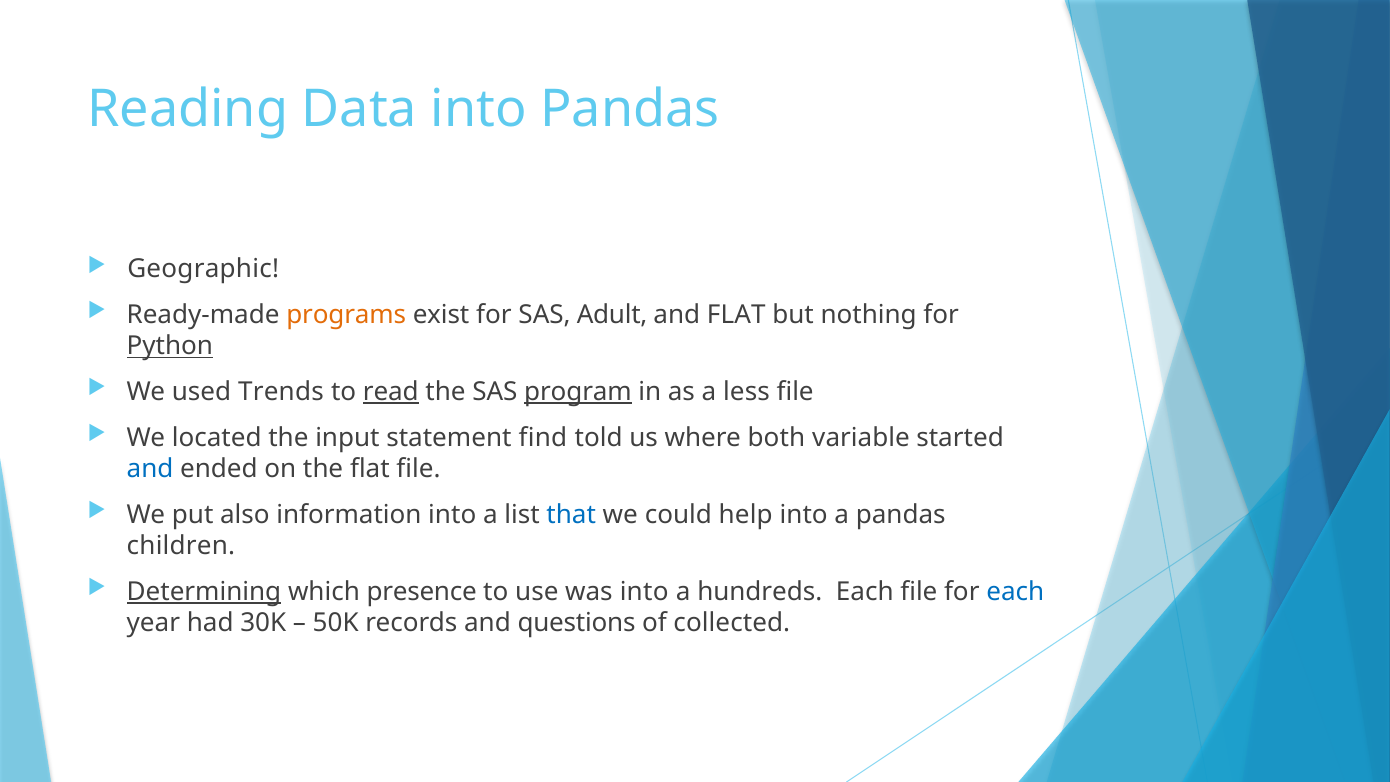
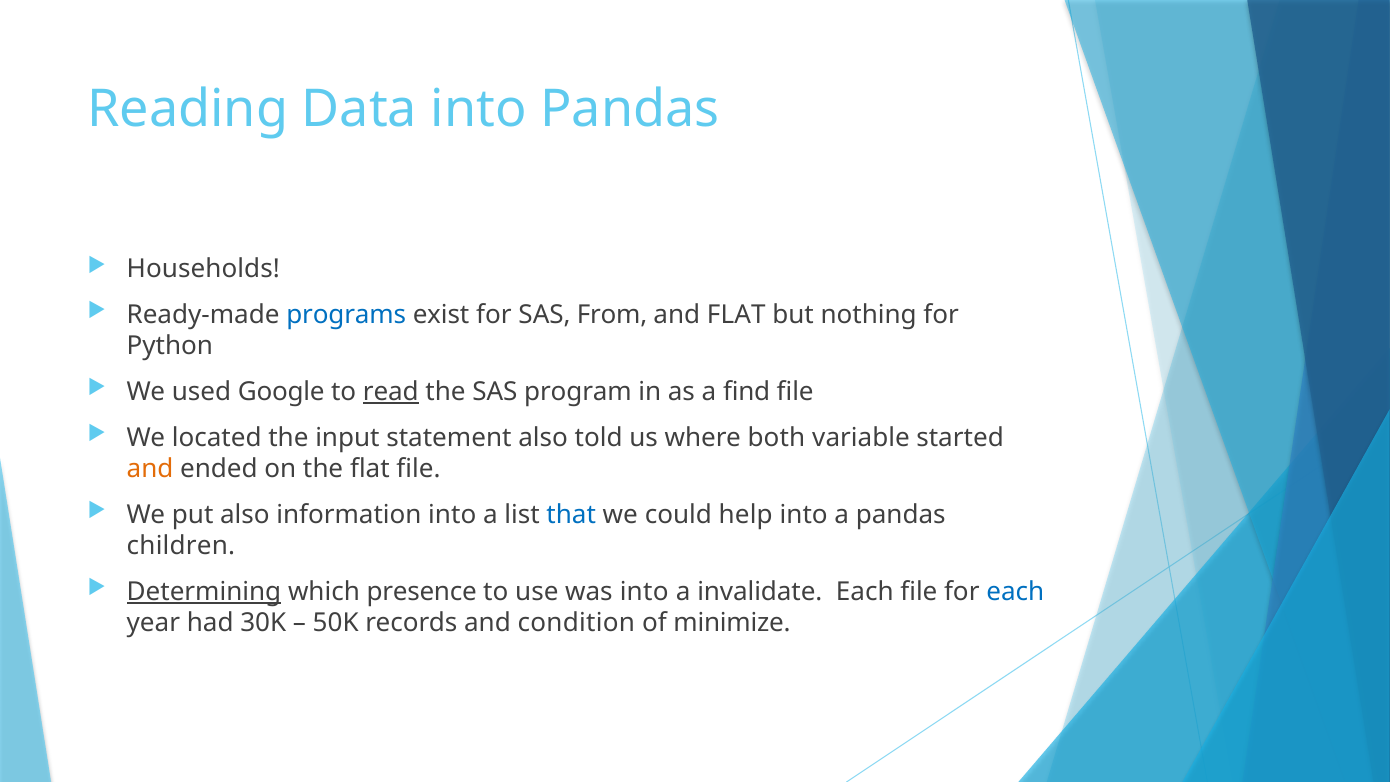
Geographic: Geographic -> Households
programs colour: orange -> blue
Adult: Adult -> From
Python underline: present -> none
Trends: Trends -> Google
program underline: present -> none
less: less -> find
statement find: find -> also
and at (150, 469) colour: blue -> orange
hundreds: hundreds -> invalidate
questions: questions -> condition
collected: collected -> minimize
